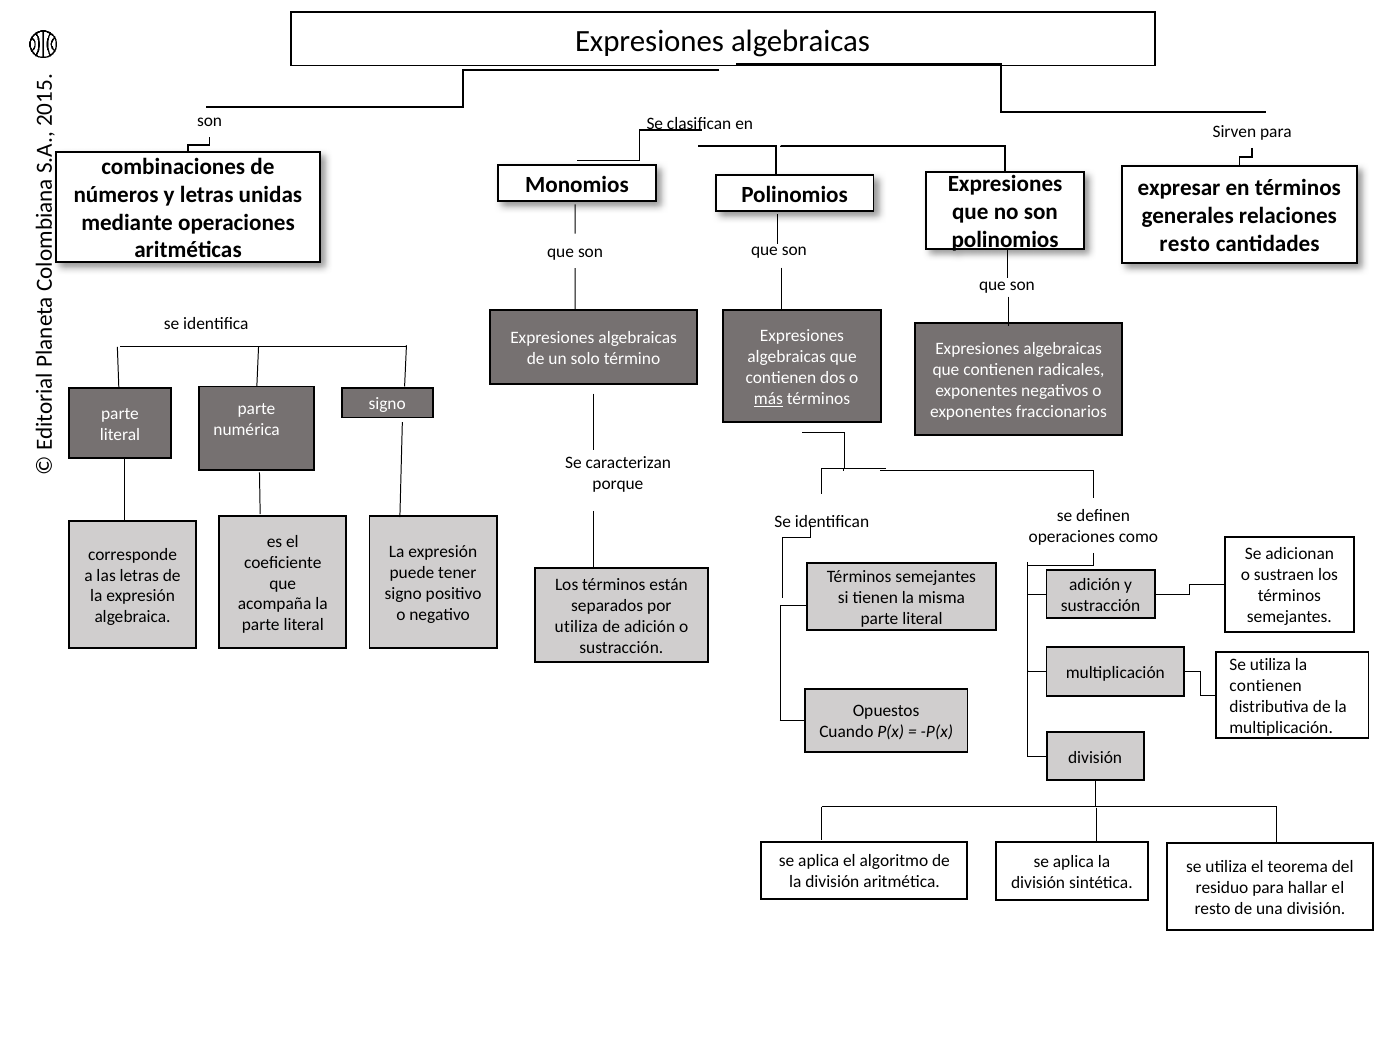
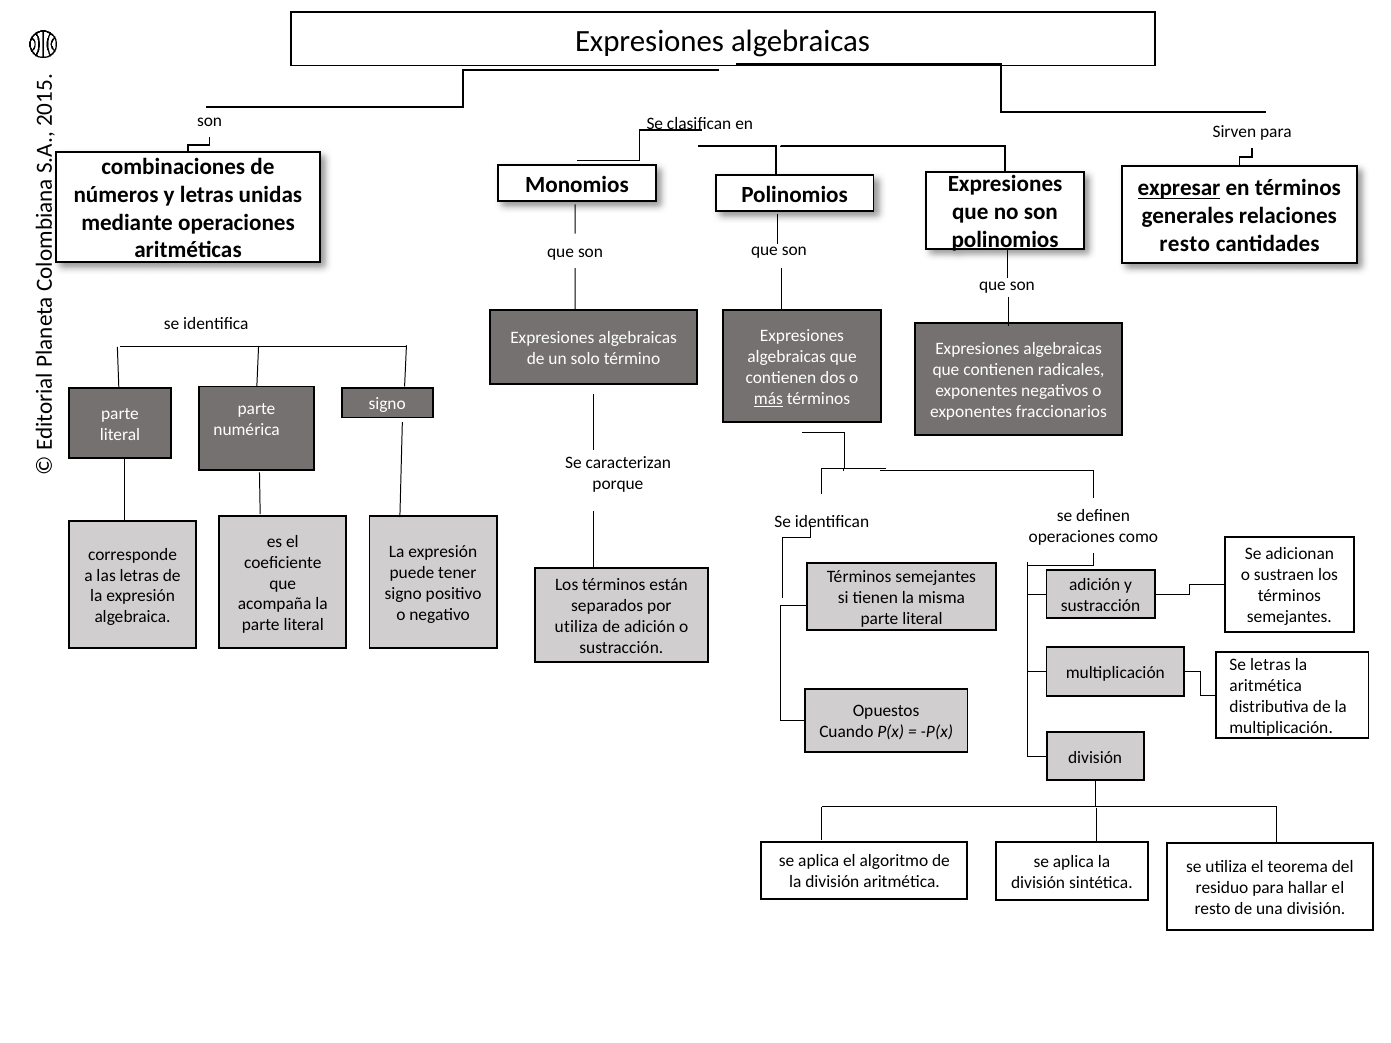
expresar underline: none -> present
utiliza at (1270, 665): utiliza -> letras
contienen at (1266, 686): contienen -> aritmética
